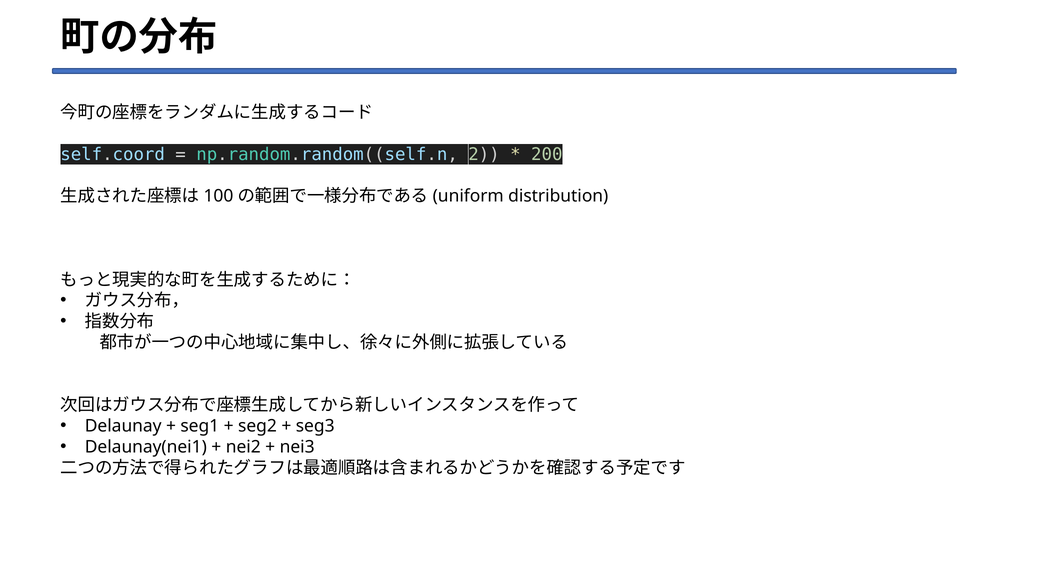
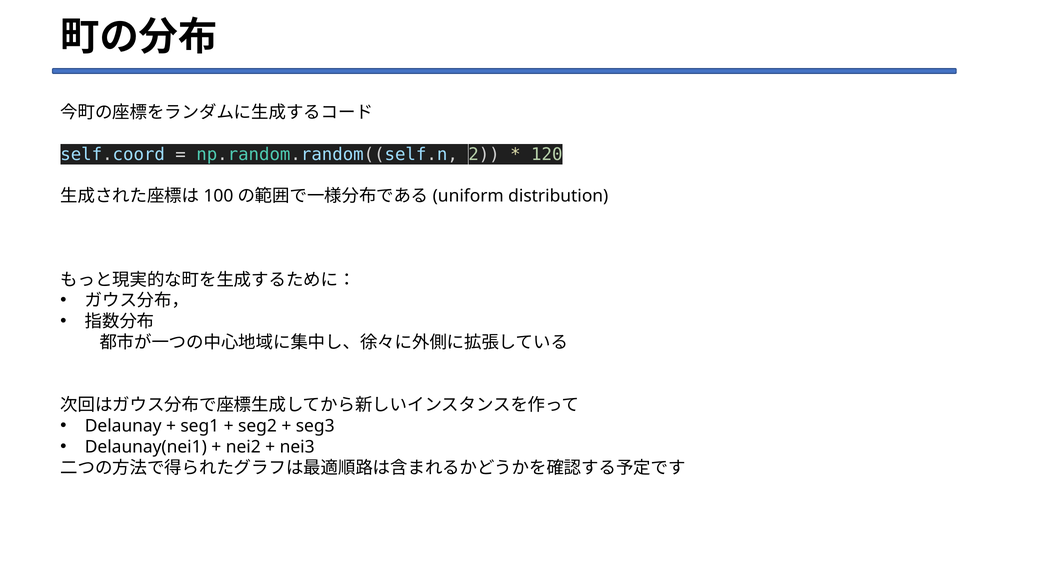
200: 200 -> 120
